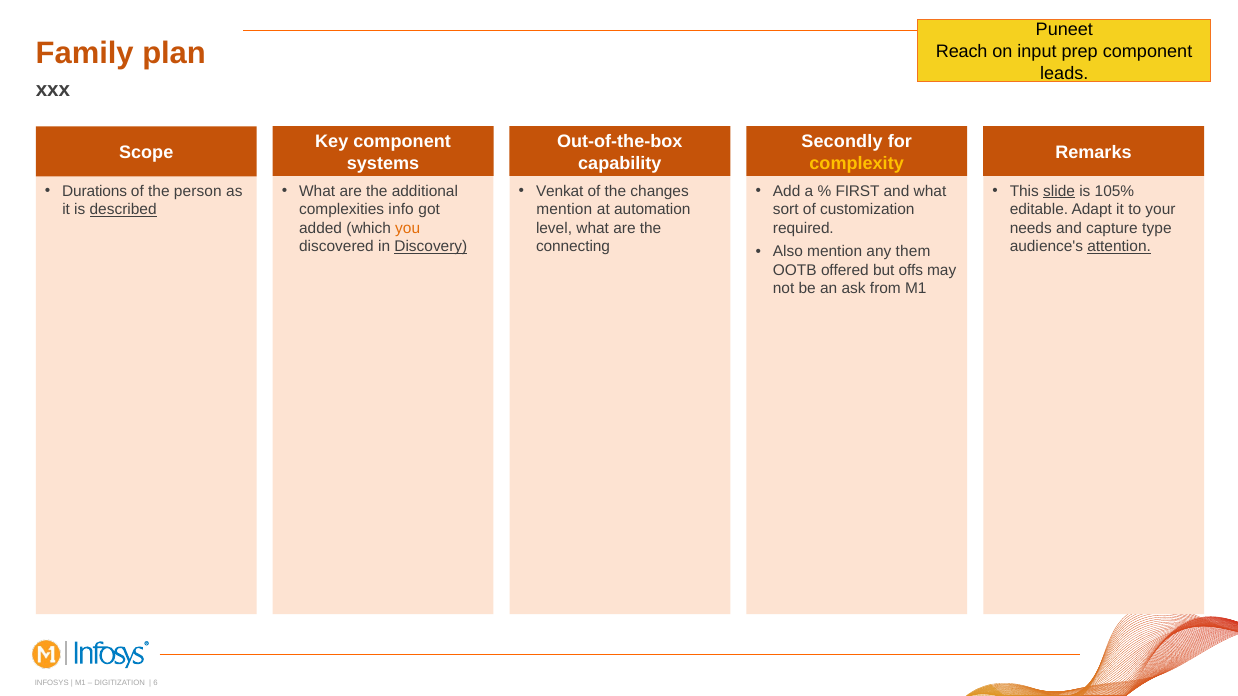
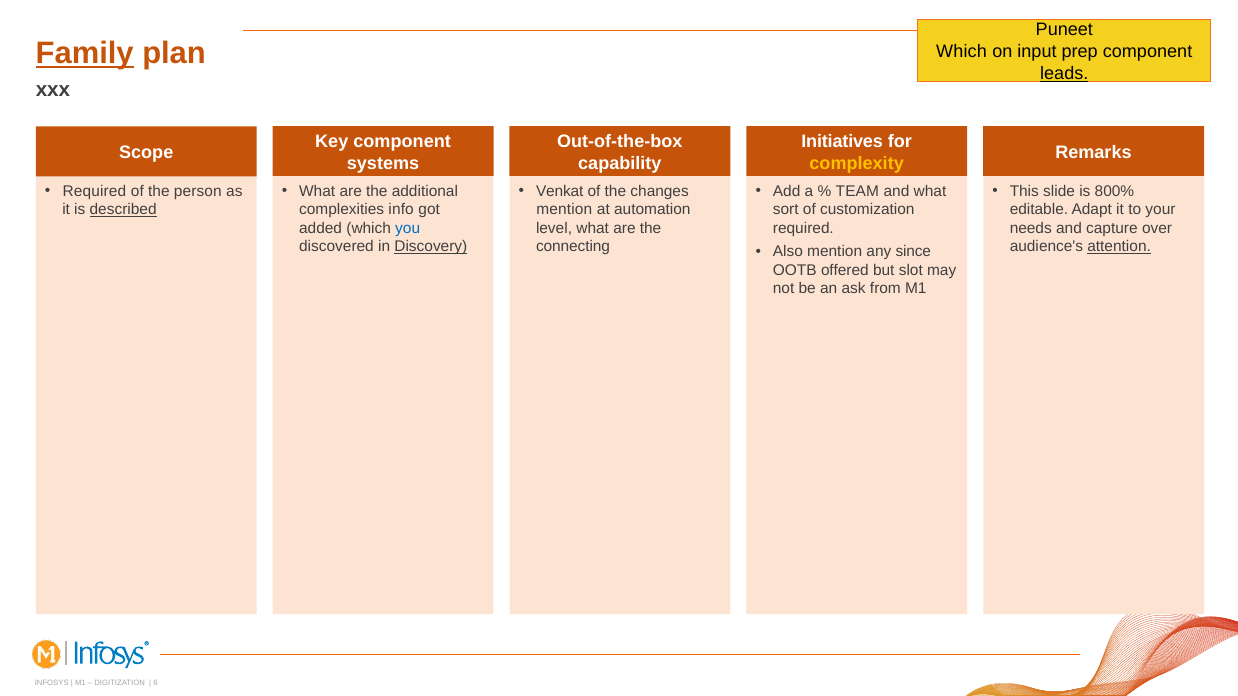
Family underline: none -> present
Reach at (962, 52): Reach -> Which
leads underline: none -> present
Secondly: Secondly -> Initiatives
Durations at (95, 191): Durations -> Required
FIRST: FIRST -> TEAM
slide underline: present -> none
105%: 105% -> 800%
you colour: orange -> blue
type: type -> over
them: them -> since
offs: offs -> slot
